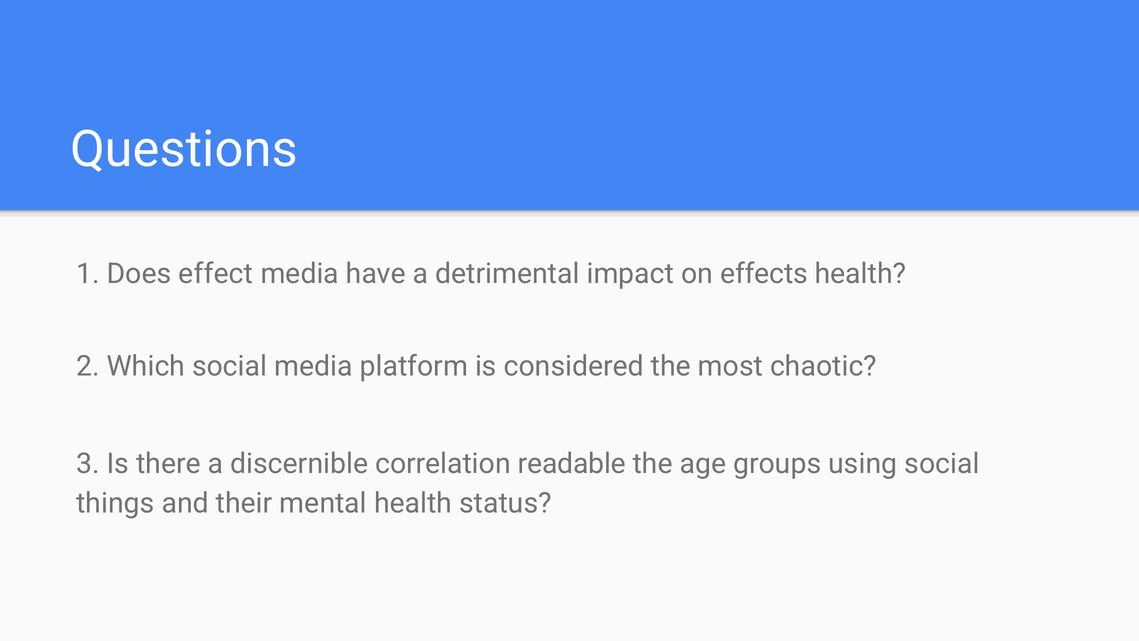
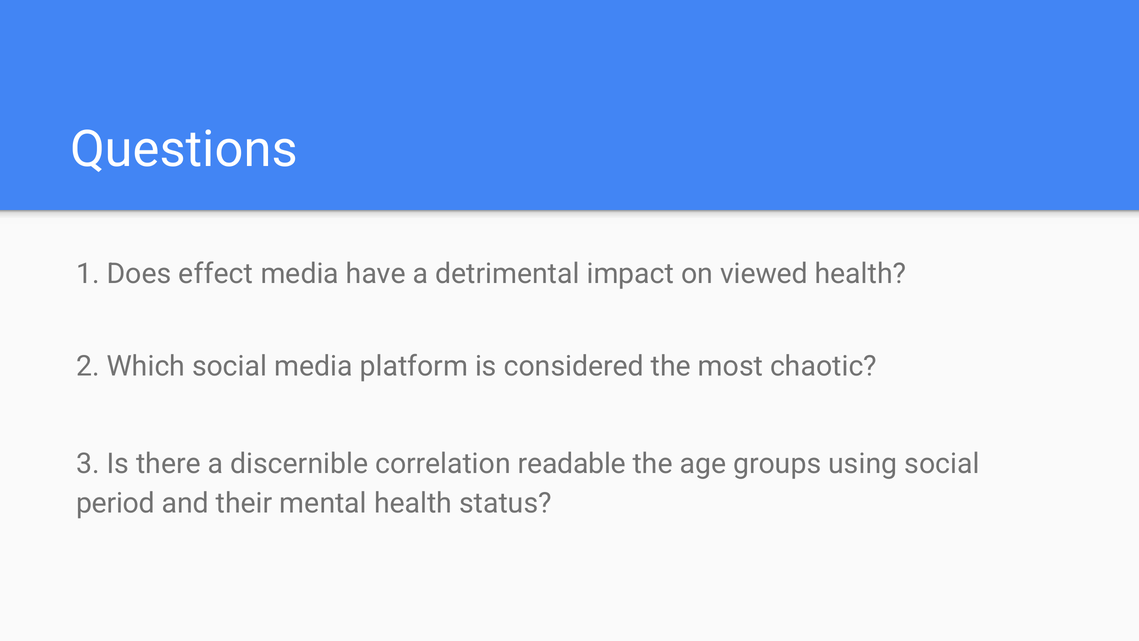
effects: effects -> viewed
things: things -> period
